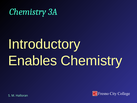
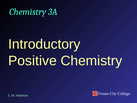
Enables: Enables -> Positive
